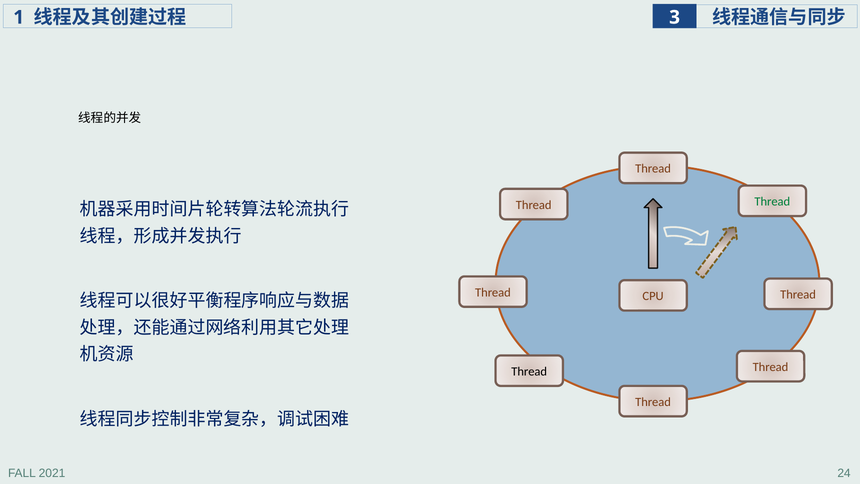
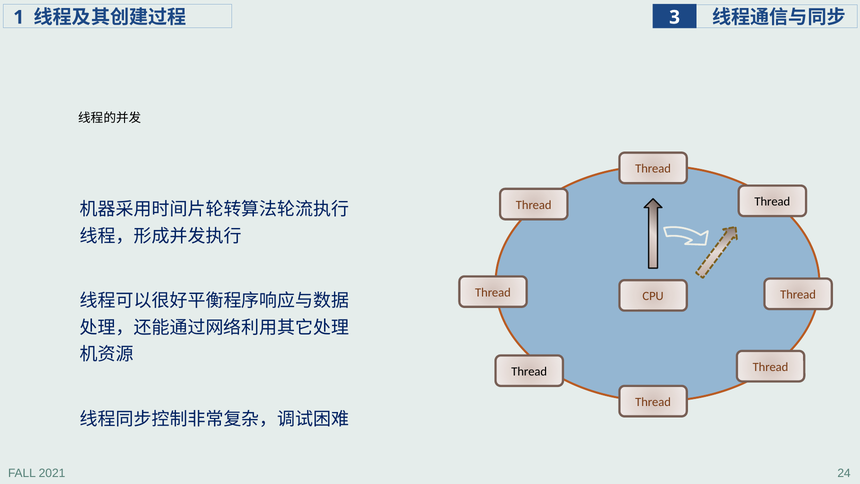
Thread at (772, 202) colour: green -> black
